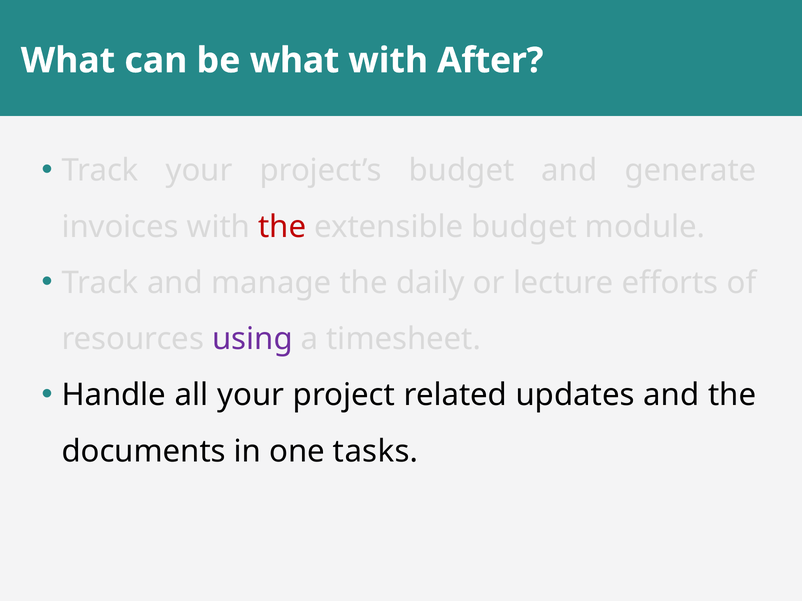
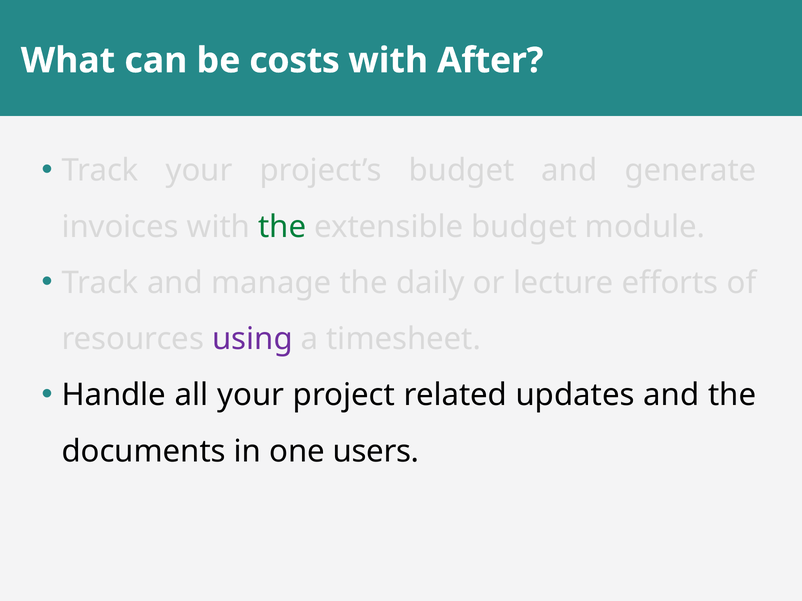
be what: what -> costs
the at (282, 227) colour: red -> green
tasks: tasks -> users
